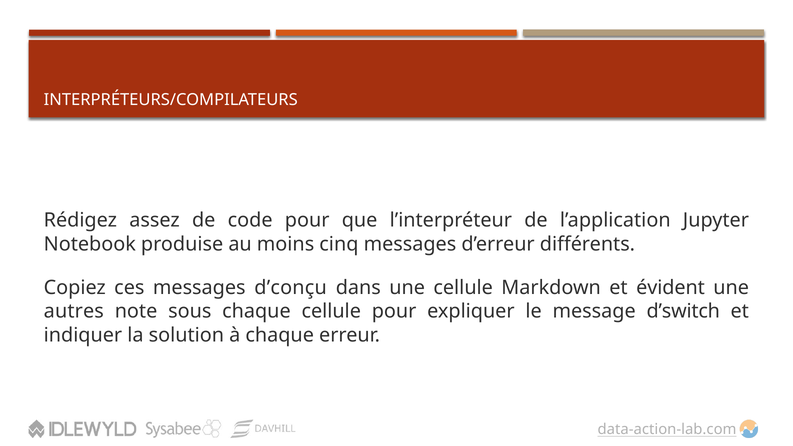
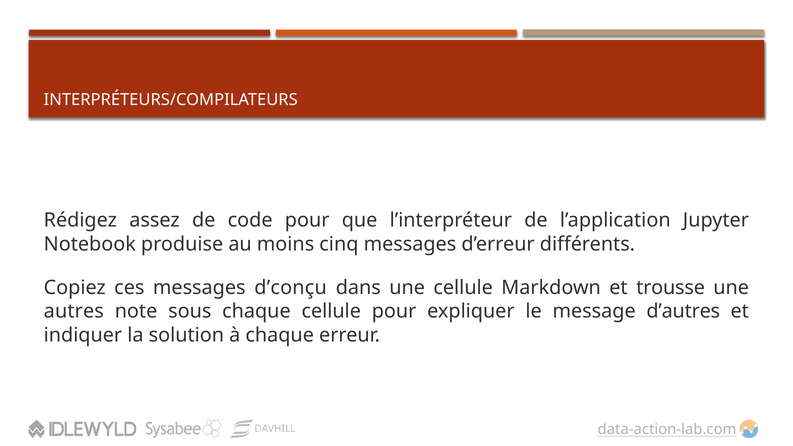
évident: évident -> trousse
d’switch: d’switch -> d’autres
